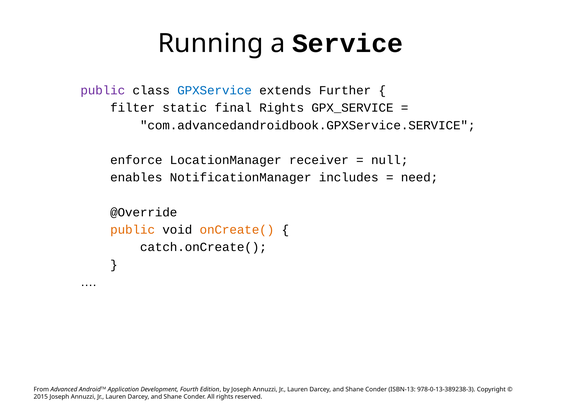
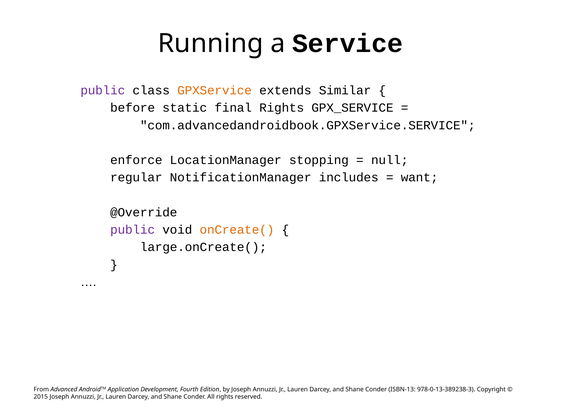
GPXService colour: blue -> orange
Further: Further -> Similar
filter: filter -> before
receiver: receiver -> stopping
enables: enables -> regular
need: need -> want
public at (133, 230) colour: orange -> purple
catch.onCreate(: catch.onCreate( -> large.onCreate(
